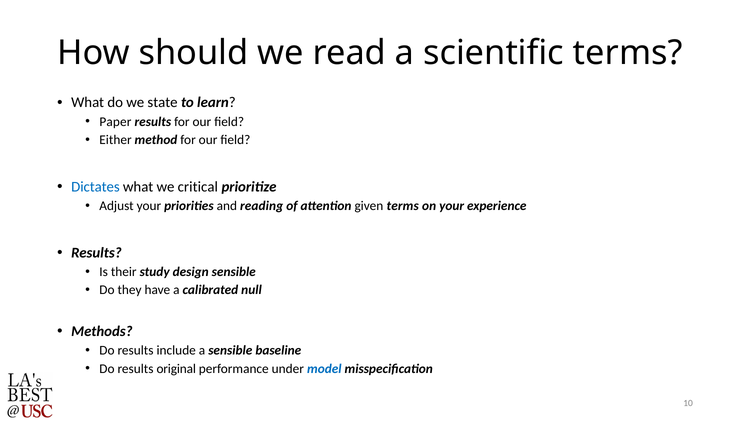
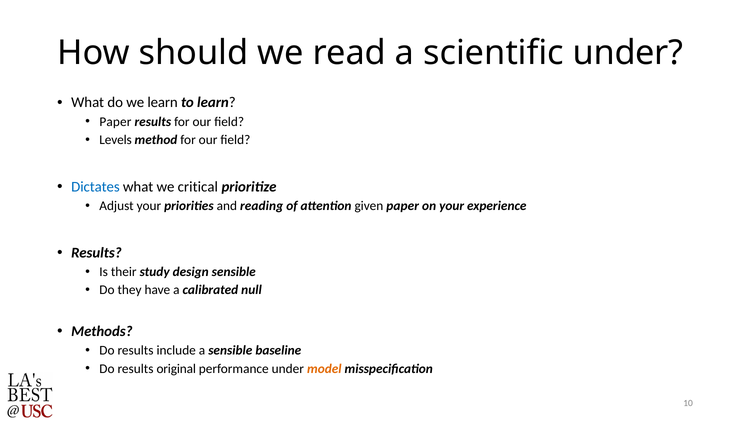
scientific terms: terms -> under
we state: state -> learn
Either: Either -> Levels
given terms: terms -> paper
model colour: blue -> orange
